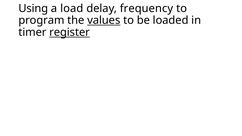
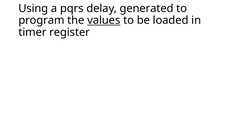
load: load -> pqrs
frequency: frequency -> generated
register underline: present -> none
